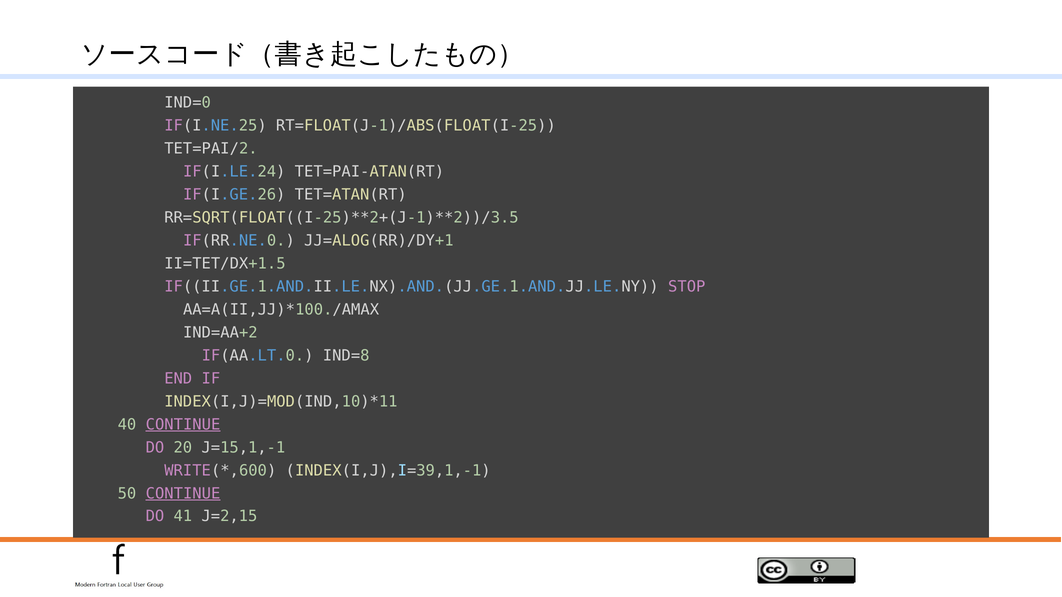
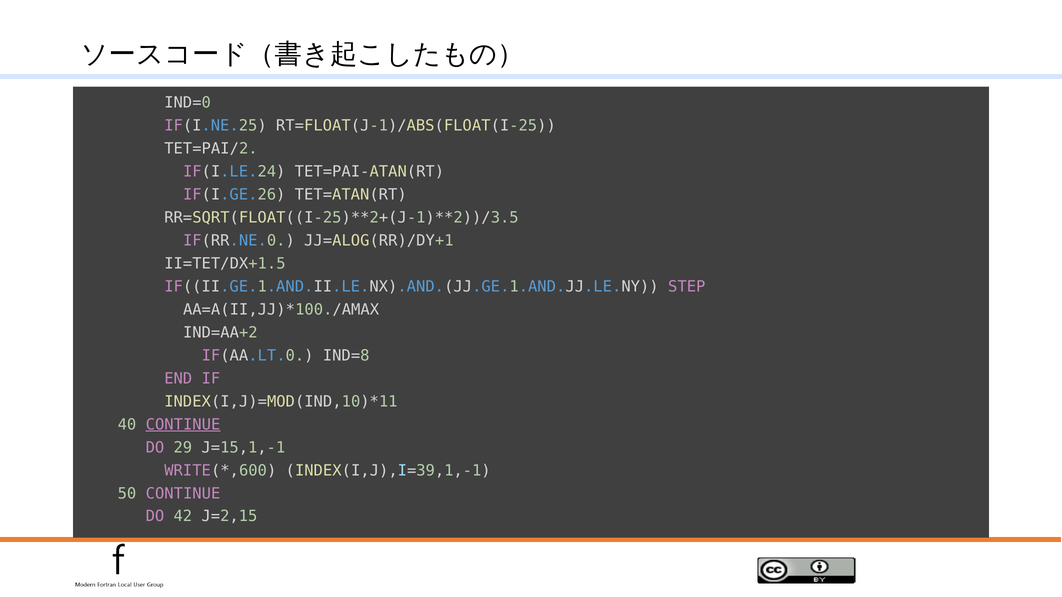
STOP: STOP -> STEP
20: 20 -> 29
CONTINUE at (183, 494) underline: present -> none
41: 41 -> 42
